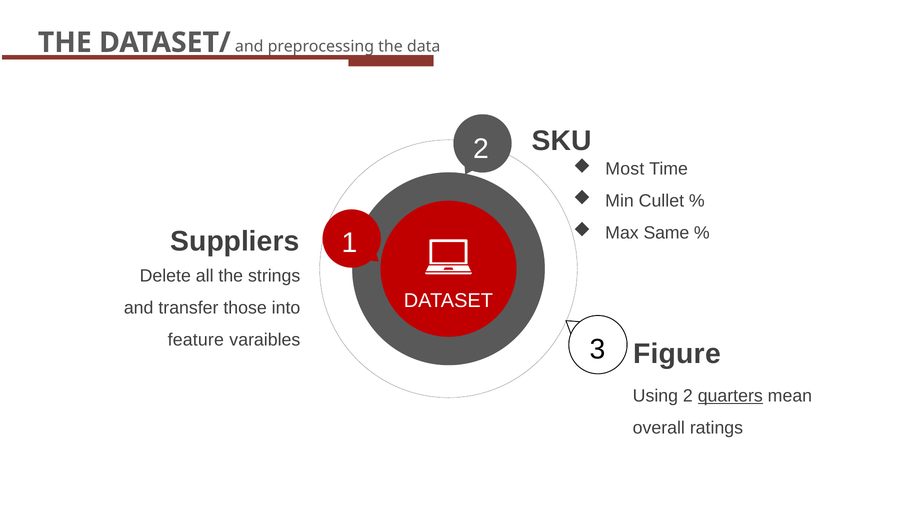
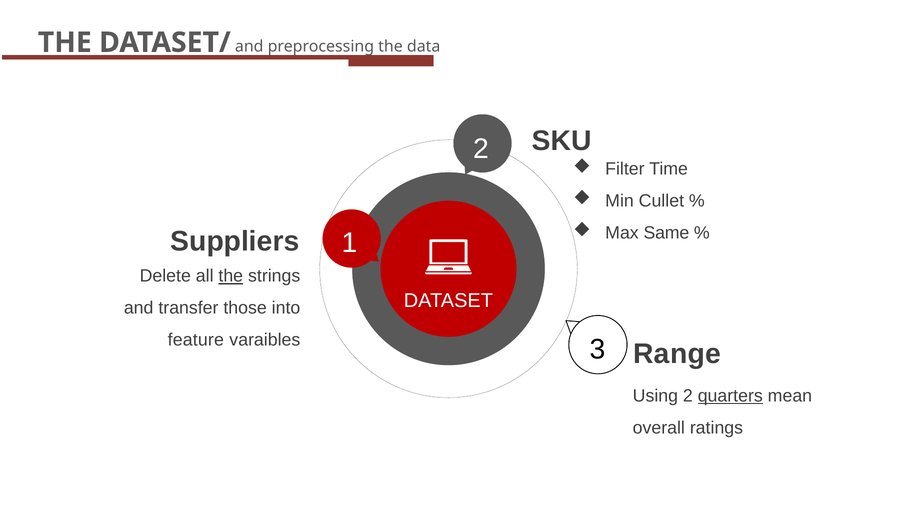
Most: Most -> Filter
the at (231, 276) underline: none -> present
Figure: Figure -> Range
